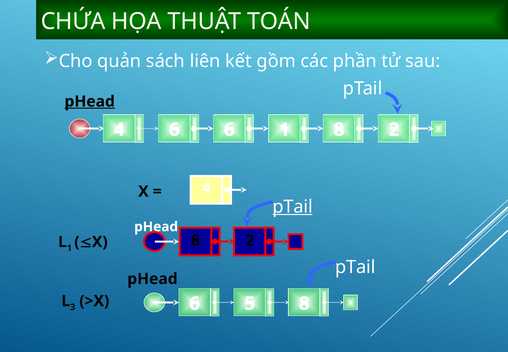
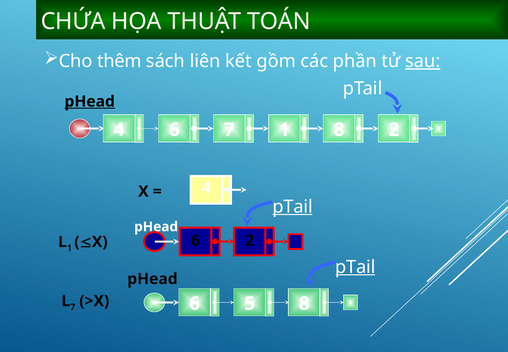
quản: quản -> thêm
sau underline: none -> present
6 6: 6 -> 7
X 8: 8 -> 6
pTail at (355, 267) underline: none -> present
3 at (73, 307): 3 -> 7
